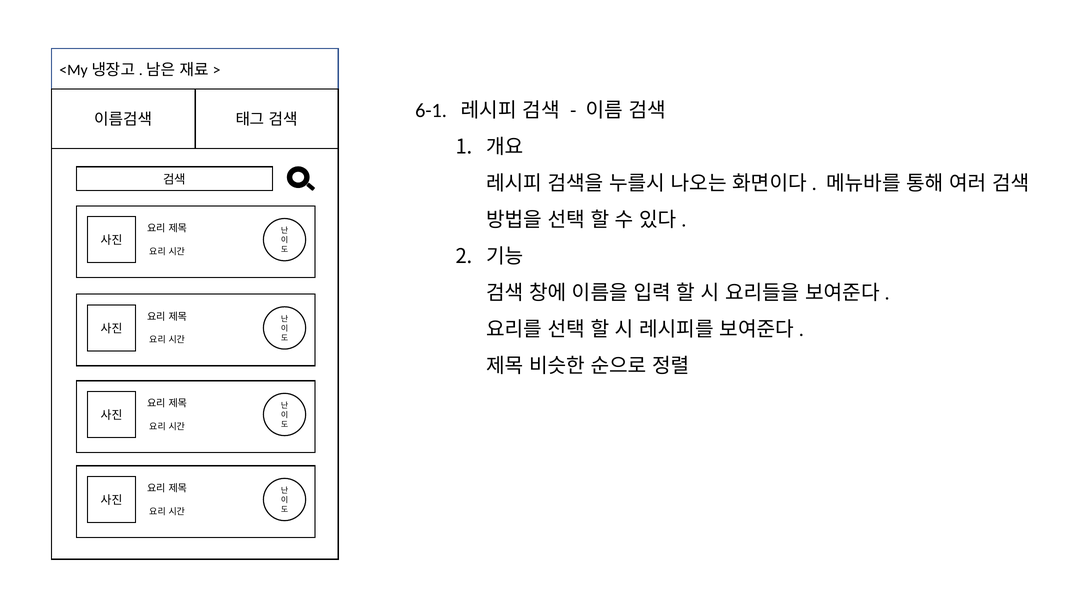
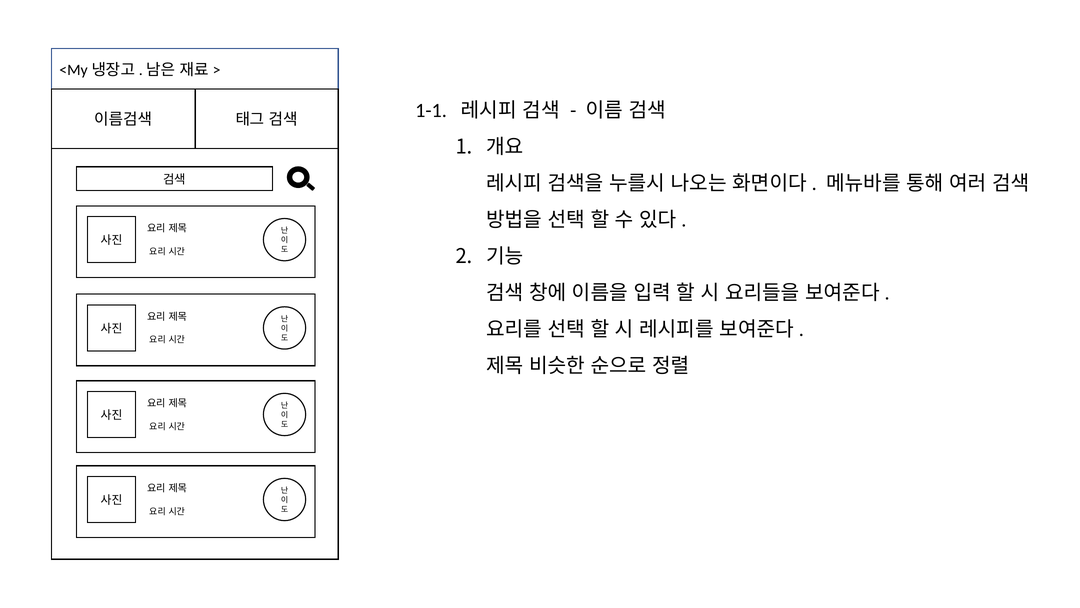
6-1: 6-1 -> 1-1
